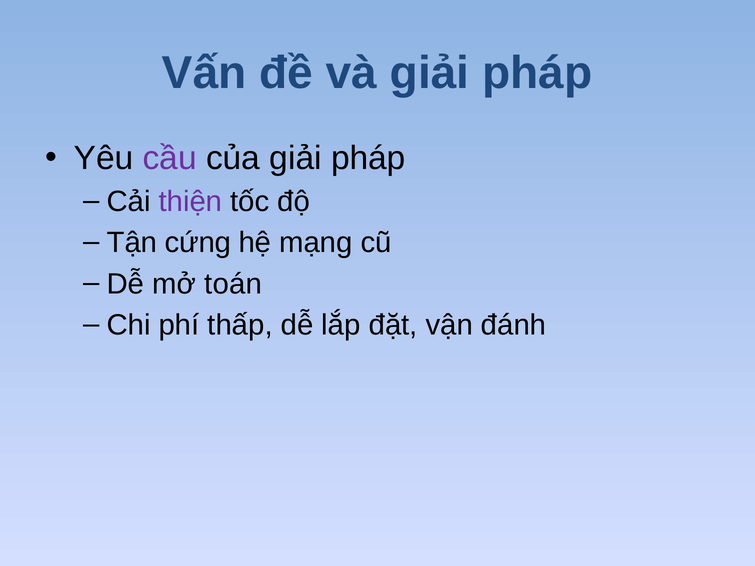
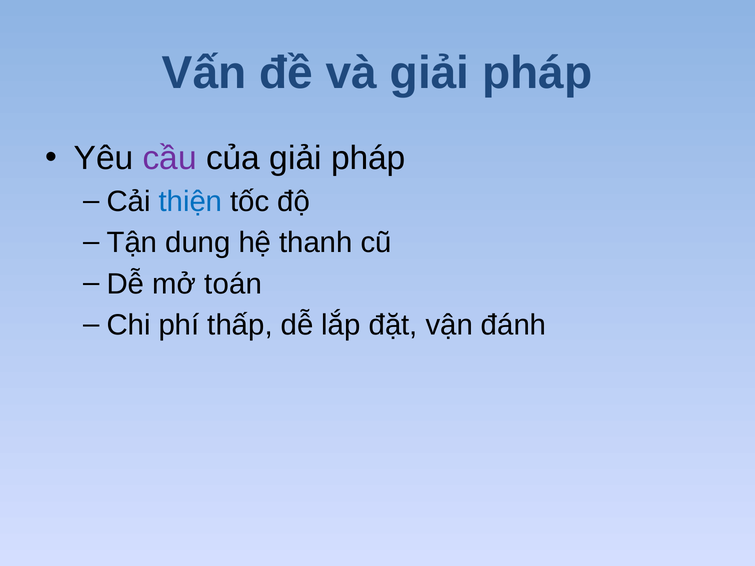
thiện colour: purple -> blue
cứng: cứng -> dung
mạng: mạng -> thanh
